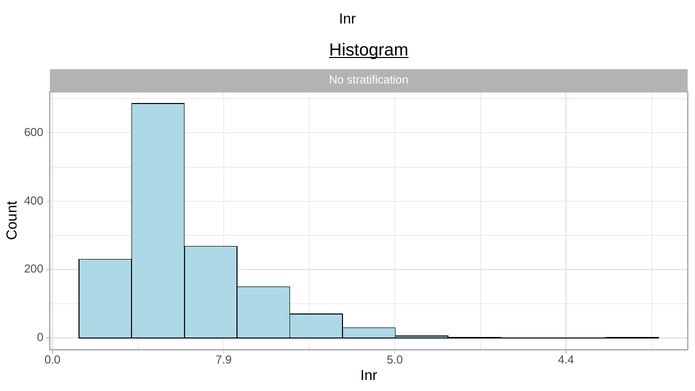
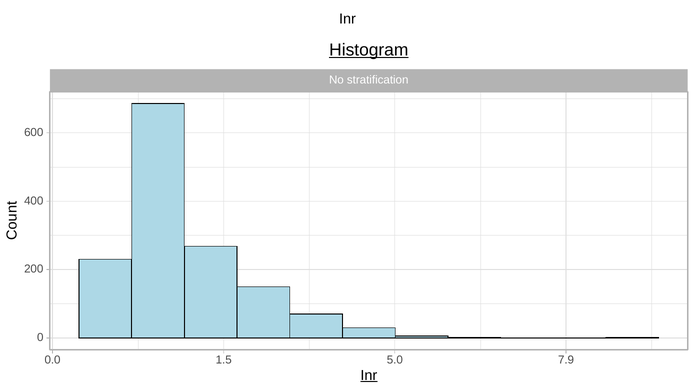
7.9: 7.9 -> 1.5
4.4: 4.4 -> 7.9
Inr at (369, 375) underline: none -> present
